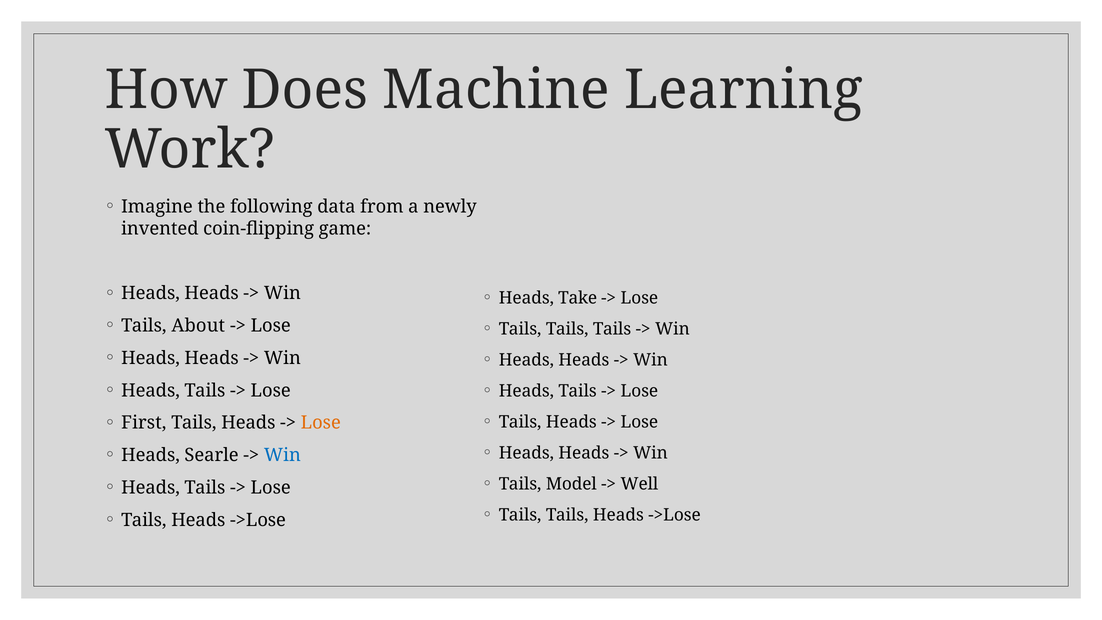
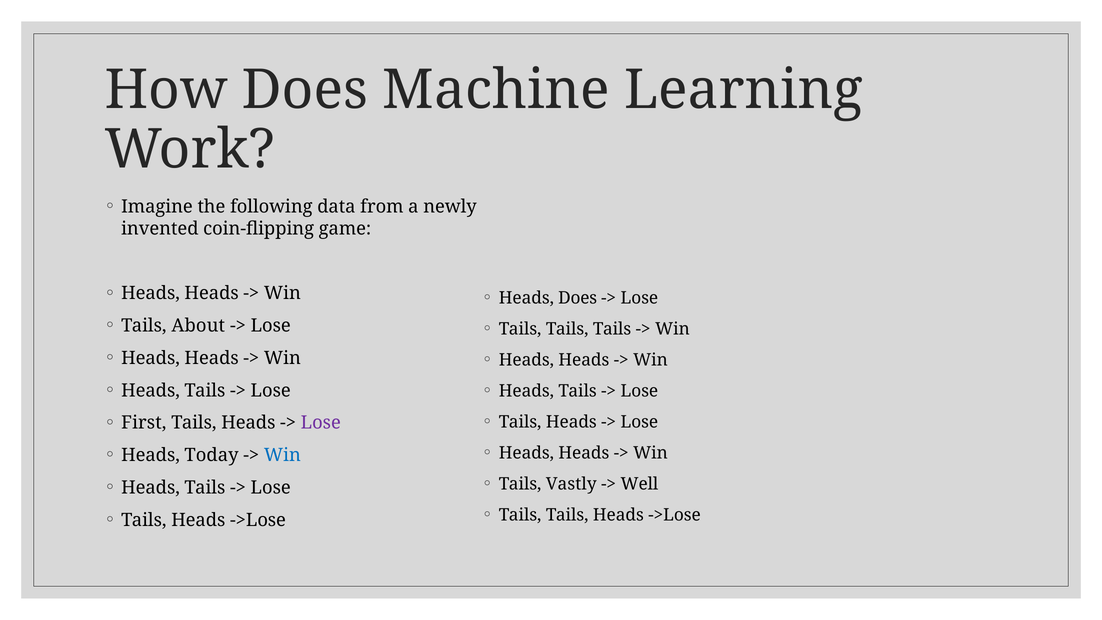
Heads Take: Take -> Does
Lose at (321, 423) colour: orange -> purple
Searle: Searle -> Today
Model: Model -> Vastly
